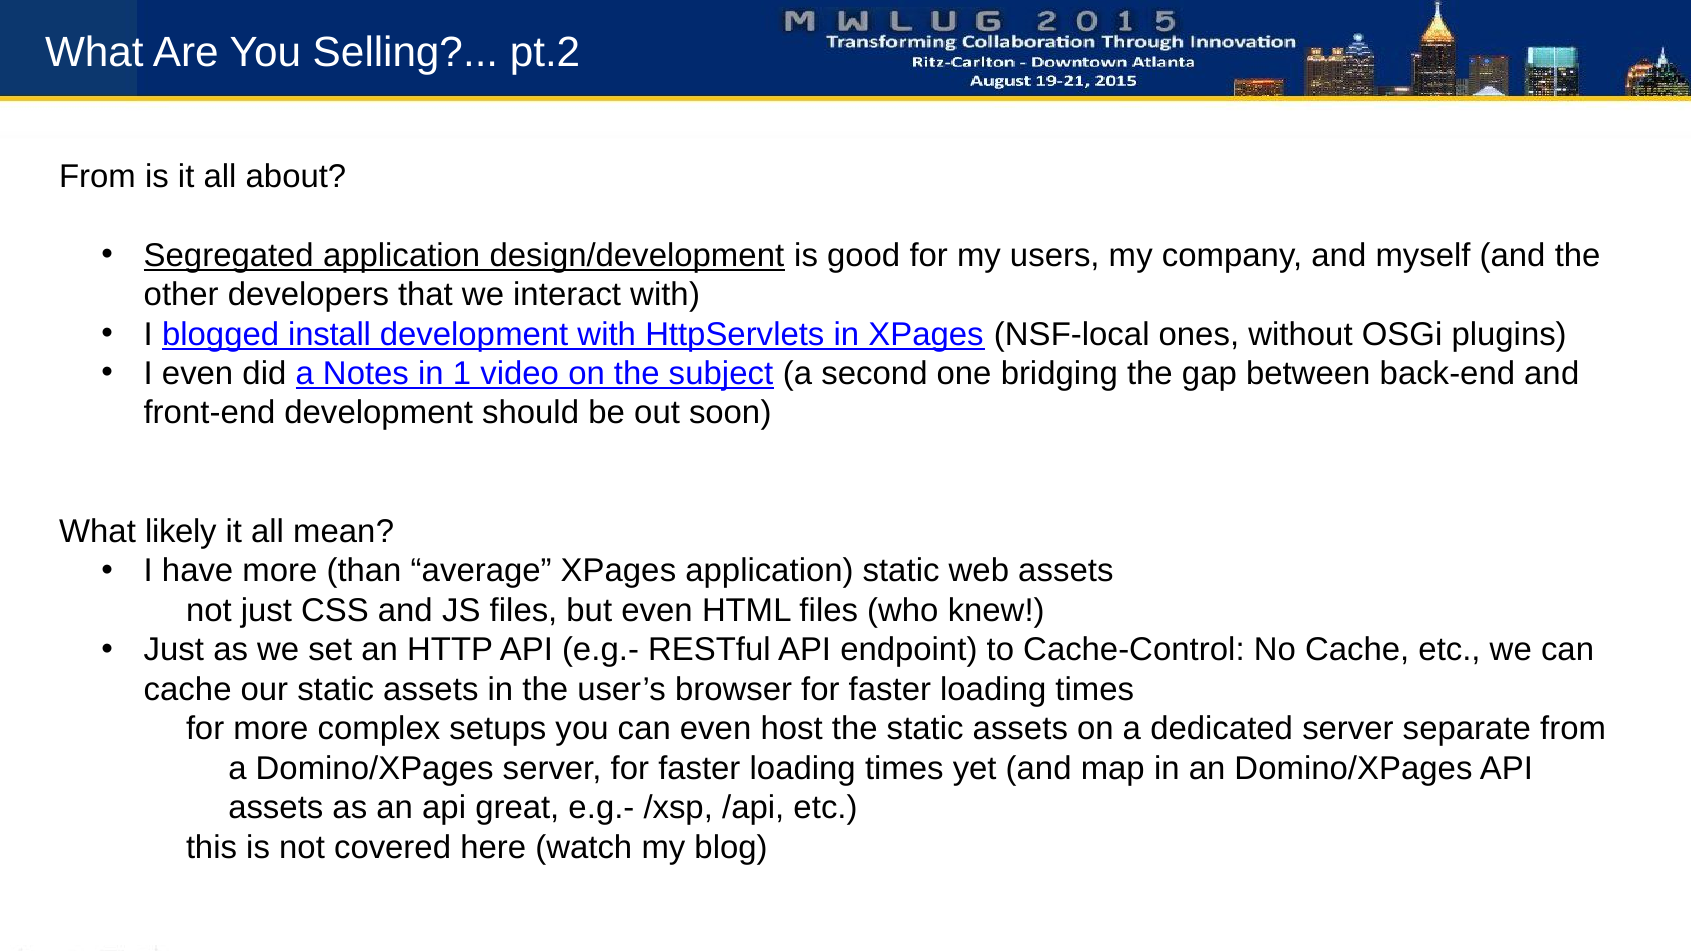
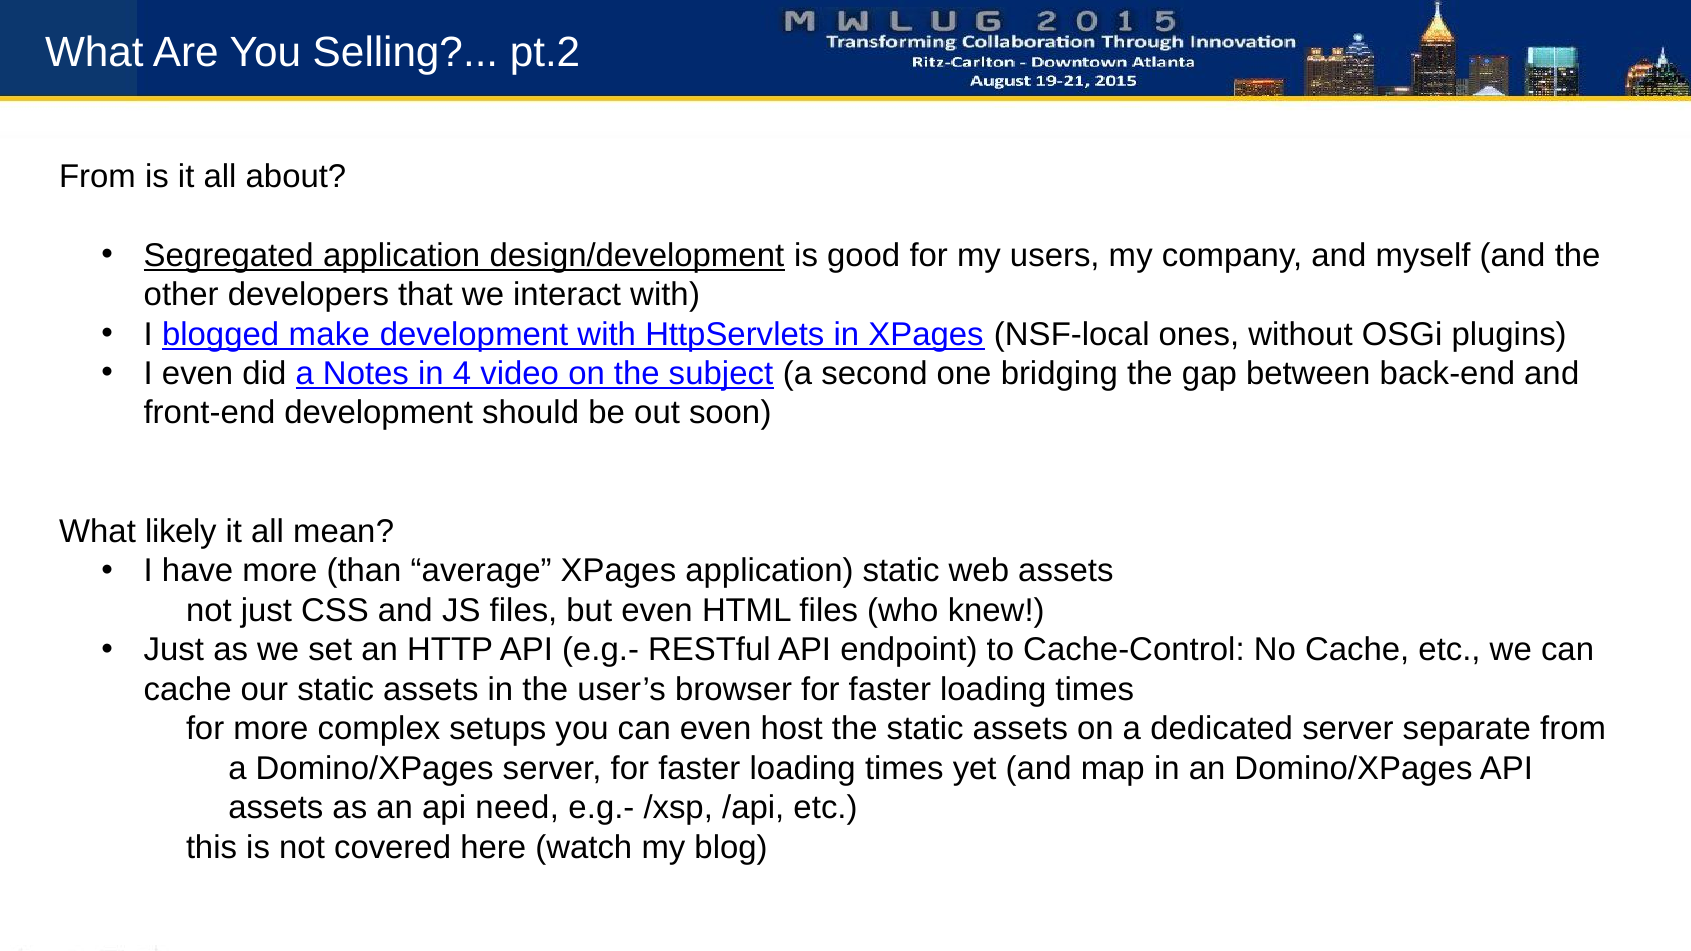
install: install -> make
1: 1 -> 4
great: great -> need
